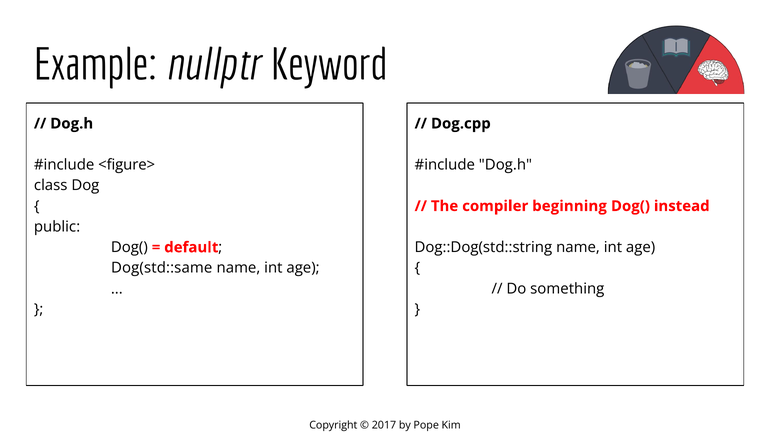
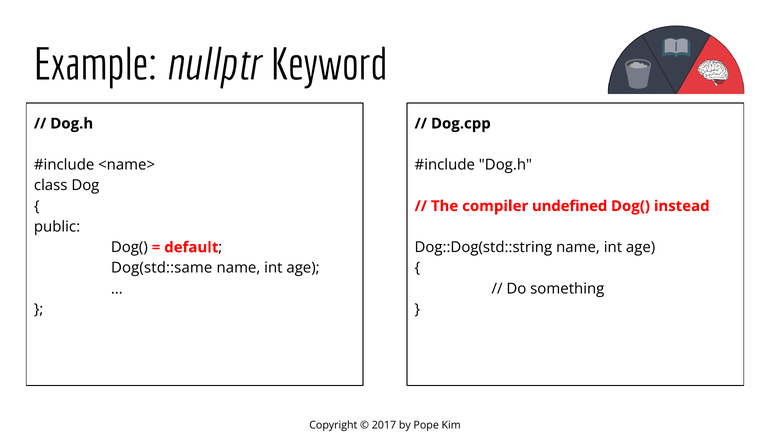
<figure>: <figure> -> <name>
beginning: beginning -> undefined
